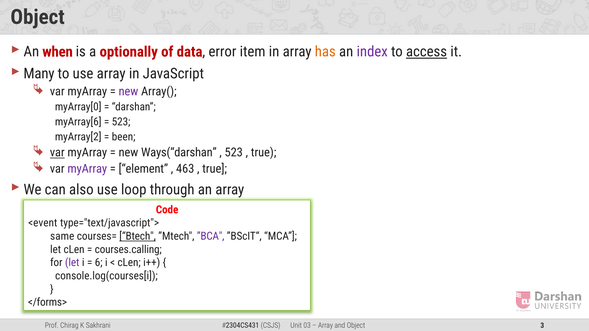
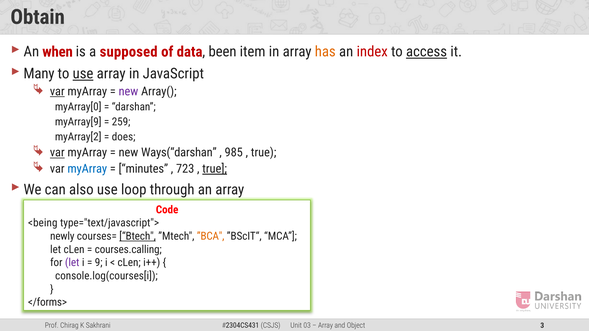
Object at (38, 17): Object -> Obtain
optionally: optionally -> supposed
error: error -> been
index colour: purple -> red
use at (83, 74) underline: none -> present
var at (57, 91) underline: none -> present
myArray[6: myArray[6 -> myArray[9
523 at (121, 122): 523 -> 259
been: been -> does
523 at (234, 153): 523 -> 985
myArray at (87, 169) colour: purple -> blue
element: element -> minutes
463: 463 -> 723
true at (215, 169) underline: none -> present
<event: <event -> <being
same: same -> newly
”BCA colour: purple -> orange
6: 6 -> 9
